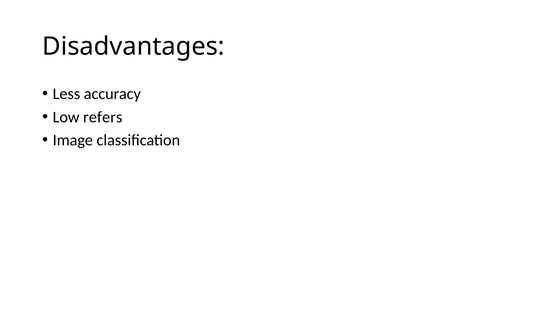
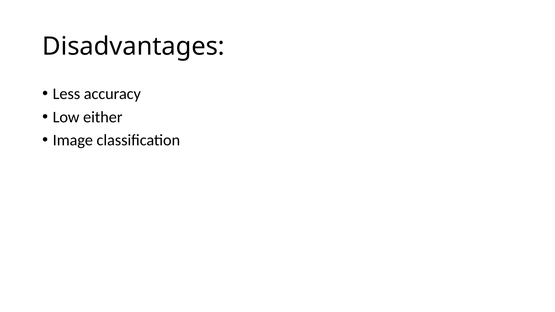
refers: refers -> either
